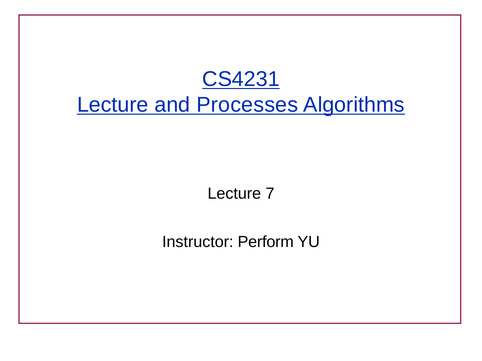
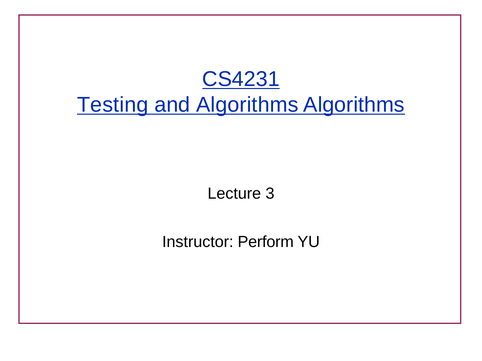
Lecture at (113, 105): Lecture -> Testing
and Processes: Processes -> Algorithms
7: 7 -> 3
